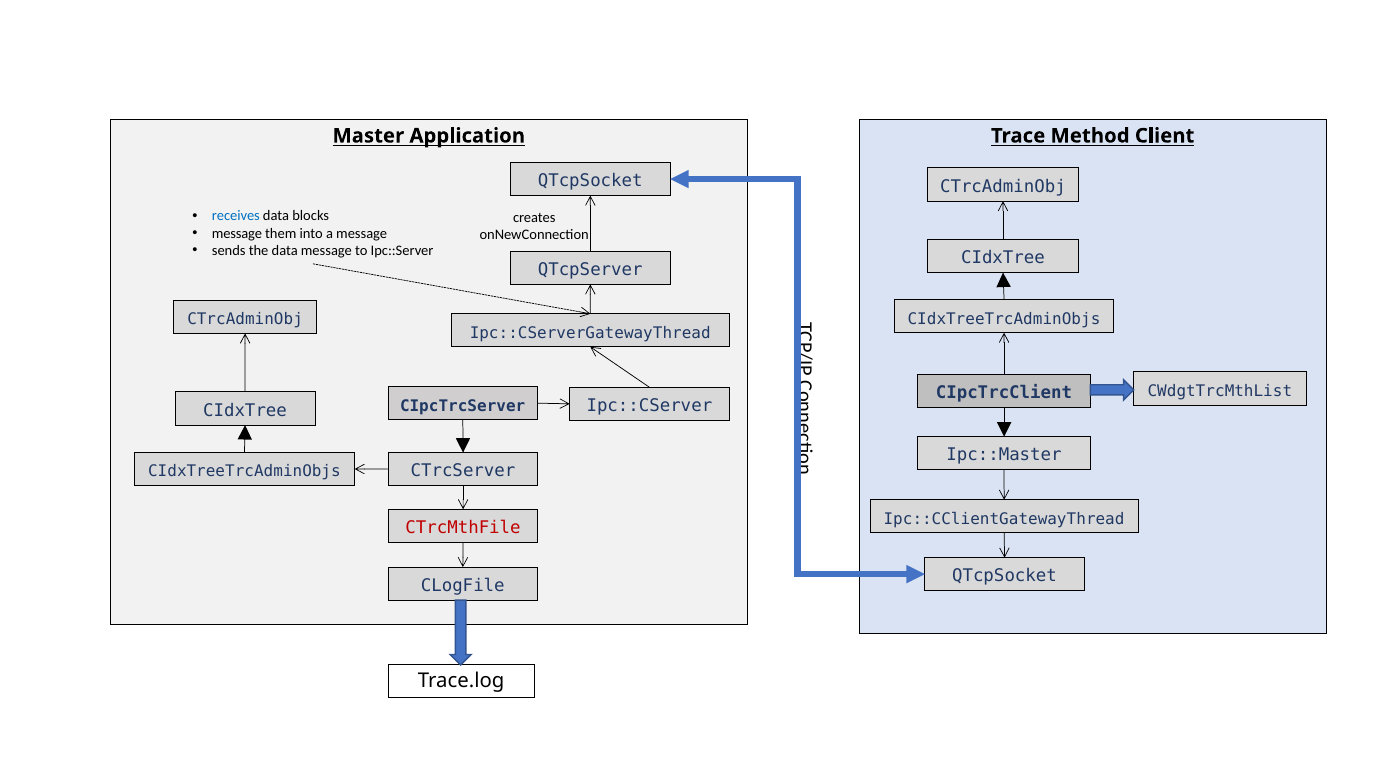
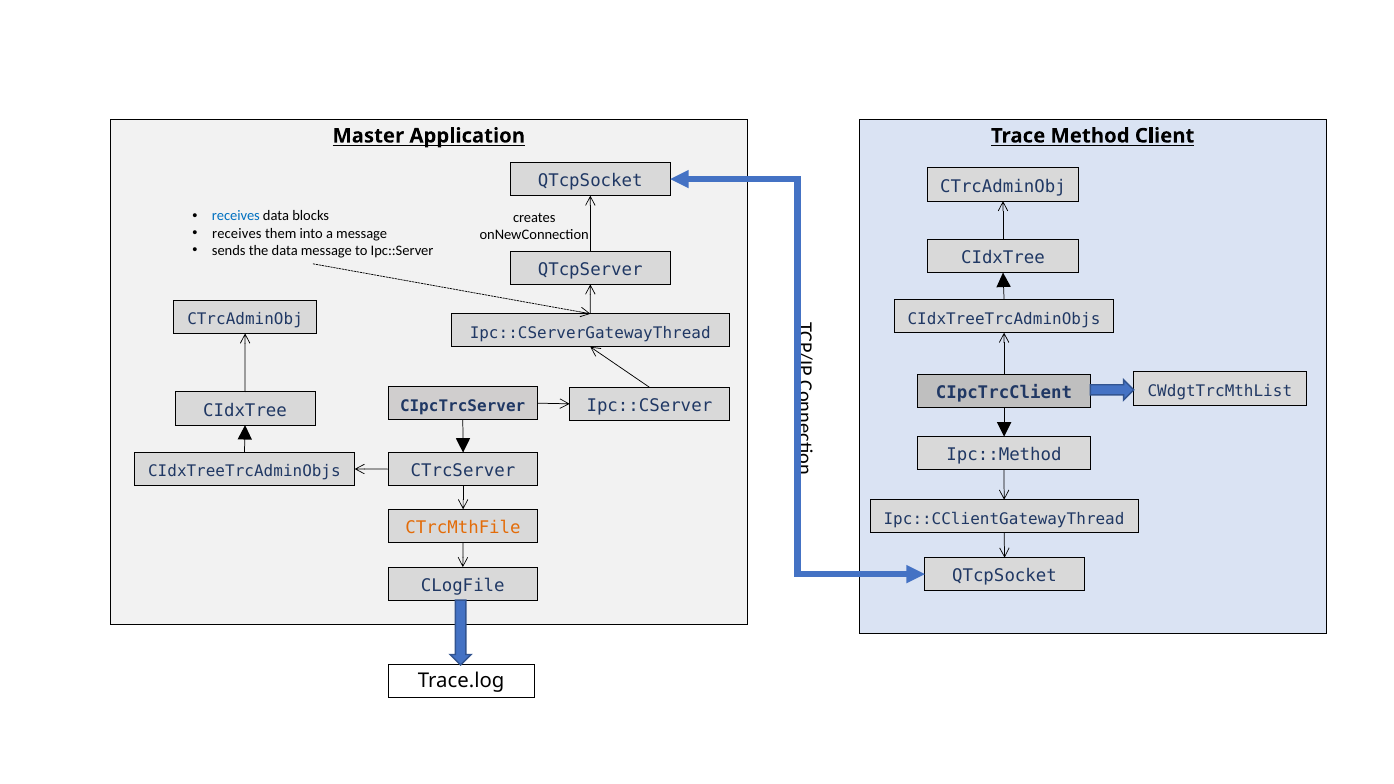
message at (237, 234): message -> receives
Ipc::Master: Ipc::Master -> Ipc::Method
CTrcMthFile colour: red -> orange
